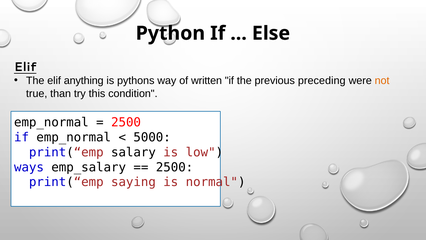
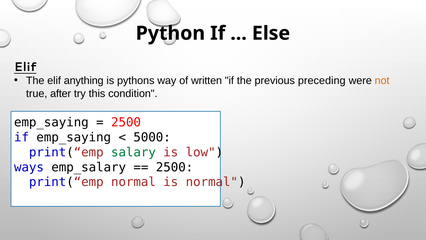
than: than -> after
emp_normal at (51, 122): emp_normal -> emp_saying
if emp_normal: emp_normal -> emp_saying
salary colour: black -> green
print(“emp saying: saying -> normal
